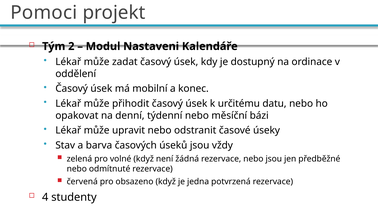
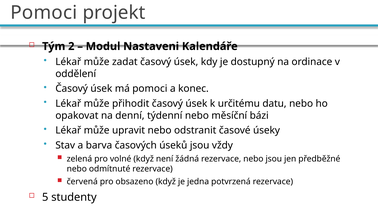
má mobilní: mobilní -> pomoci
4: 4 -> 5
